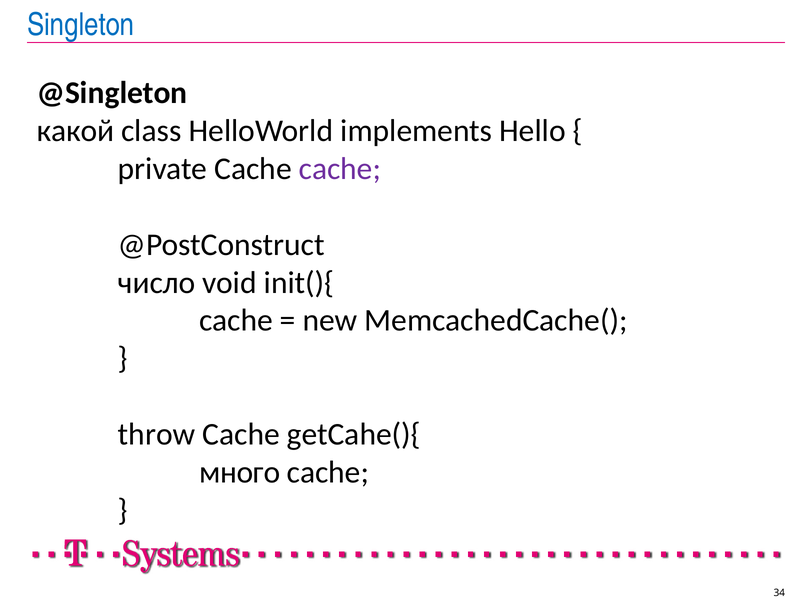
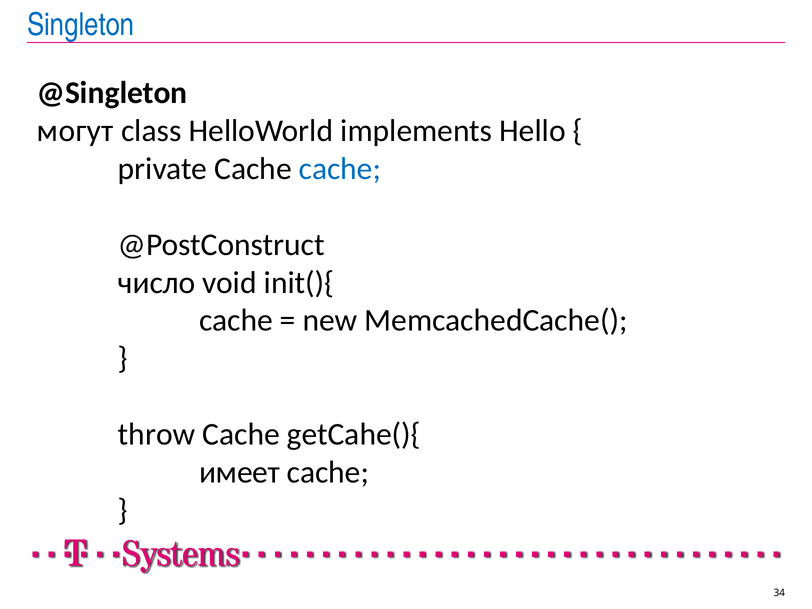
какой: какой -> могут
cache at (340, 169) colour: purple -> blue
много: много -> имеет
